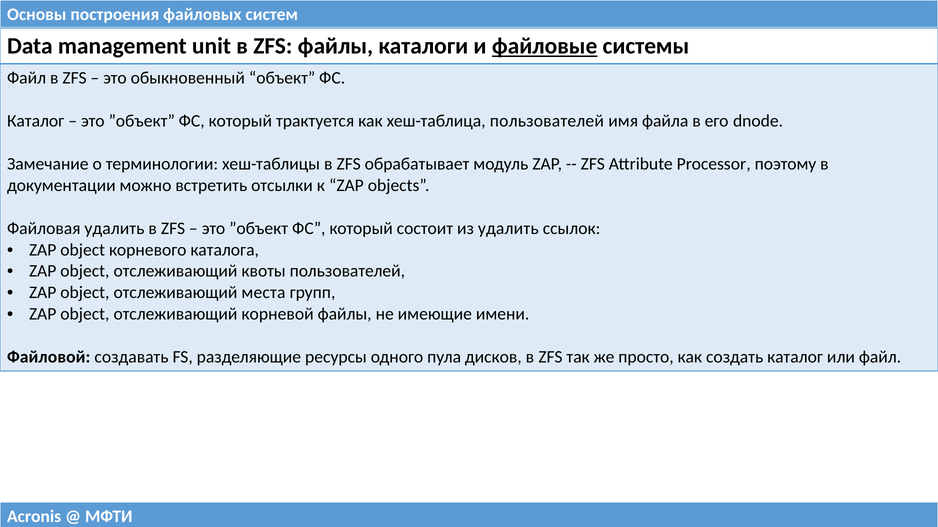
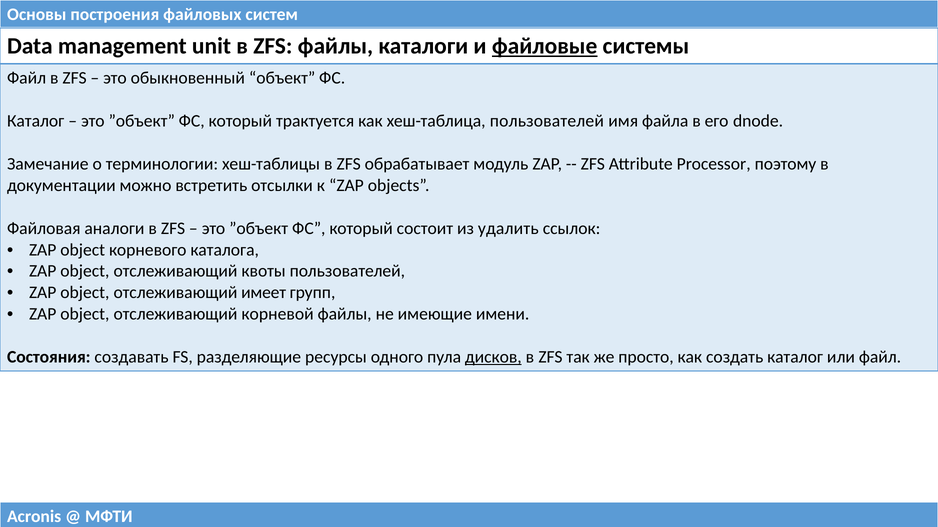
Файловая удалить: удалить -> аналоги
места: места -> имеет
Файловой: Файловой -> Состояния
дисков underline: none -> present
